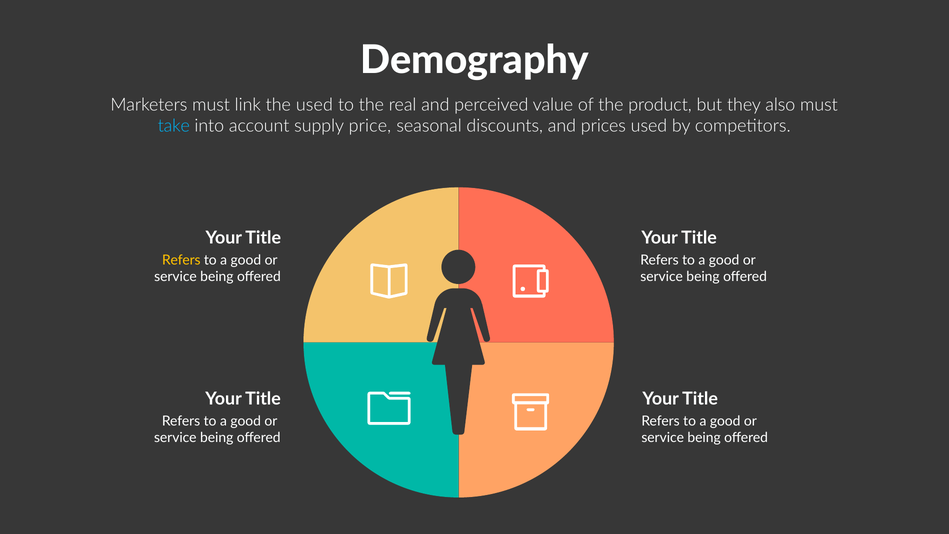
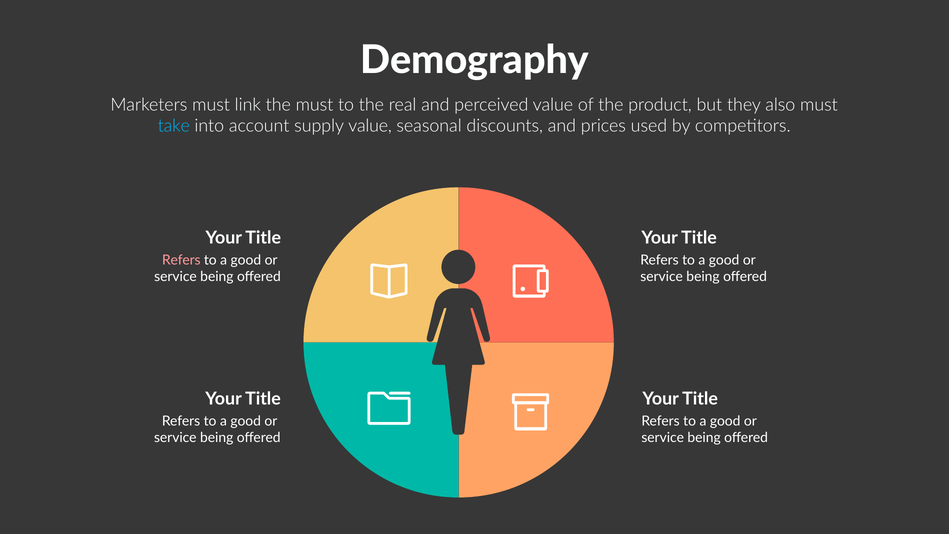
the used: used -> must
supply price: price -> value
Refers at (181, 260) colour: yellow -> pink
